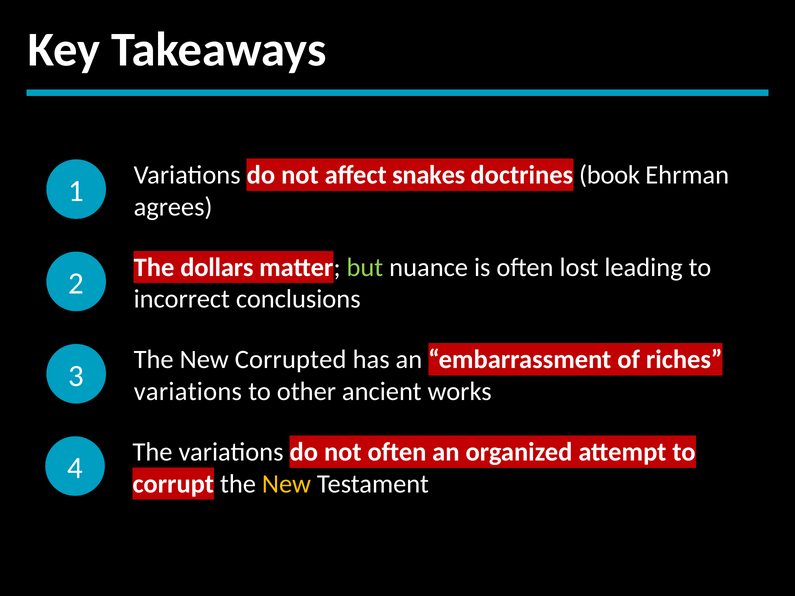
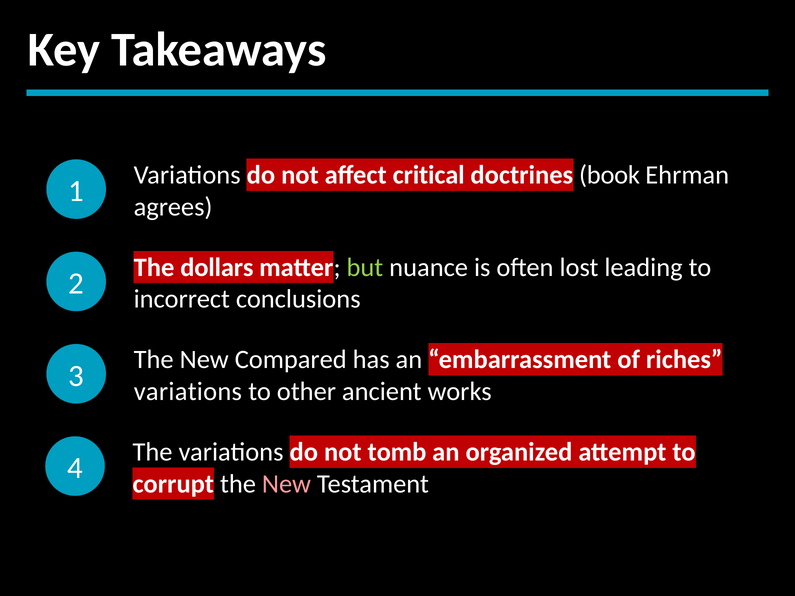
snakes: snakes -> critical
Corrupted: Corrupted -> Compared
not often: often -> tomb
New at (287, 484) colour: yellow -> pink
